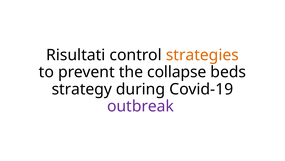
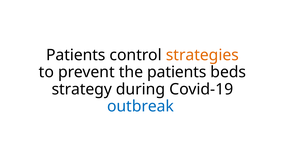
Risultati at (76, 55): Risultati -> Patients
the collapse: collapse -> patients
outbreak colour: purple -> blue
